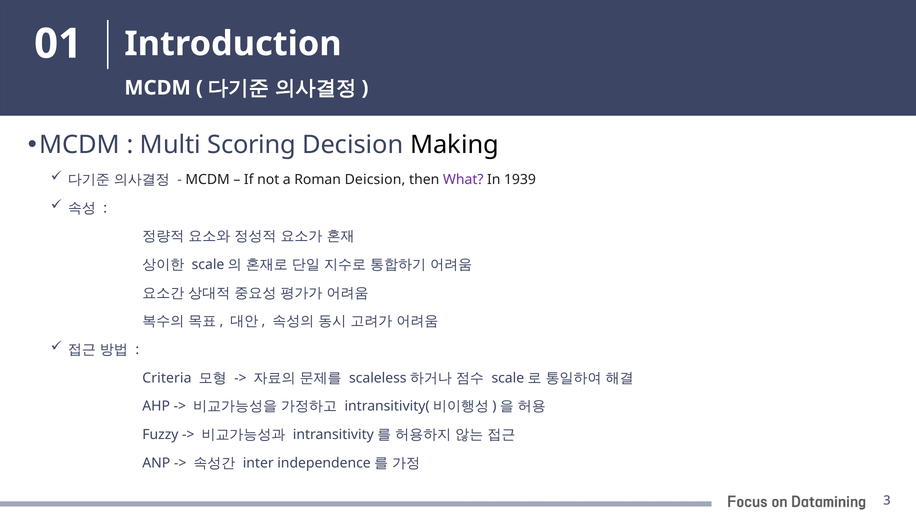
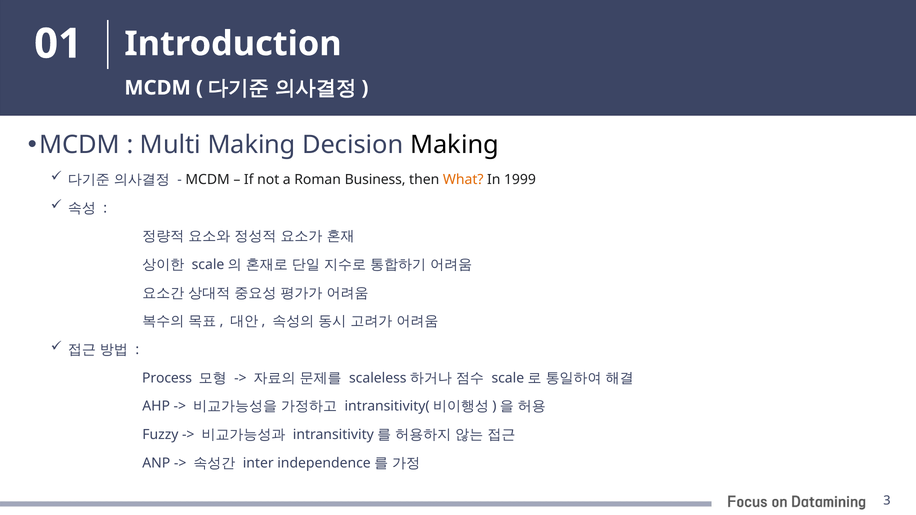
Multi Scoring: Scoring -> Making
Deicsion: Deicsion -> Business
What colour: purple -> orange
1939: 1939 -> 1999
Criteria: Criteria -> Process
